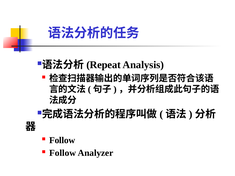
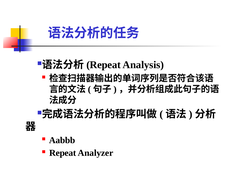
Follow at (62, 140): Follow -> Aabbb
Follow at (63, 153): Follow -> Repeat
